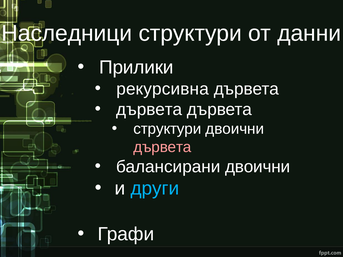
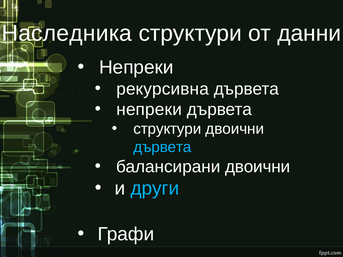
Наследници: Наследници -> Наследника
Прилики at (136, 67): Прилики -> Непреки
дървета at (149, 110): дървета -> непреки
дървета at (162, 147) colour: pink -> light blue
